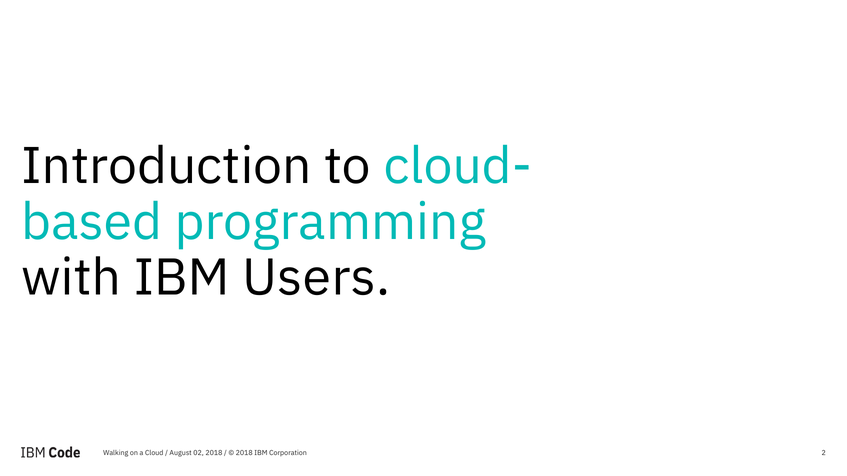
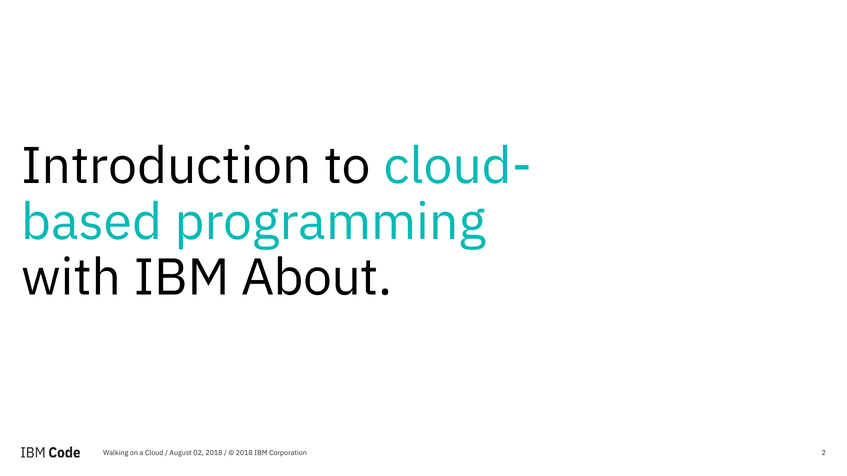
Users: Users -> About
